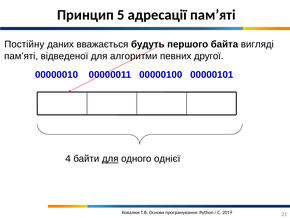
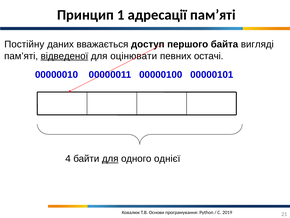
5: 5 -> 1
будуть: будуть -> доступ
відведеної underline: none -> present
алгоритми: алгоритми -> оцінювати
другої: другої -> остачі
